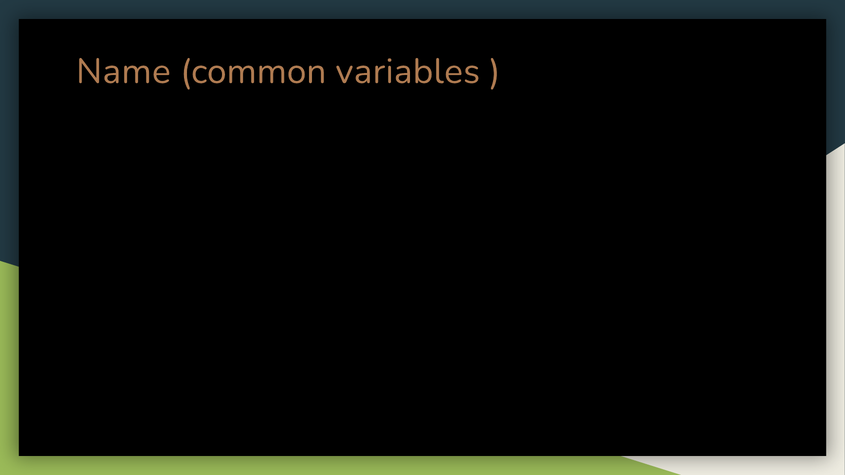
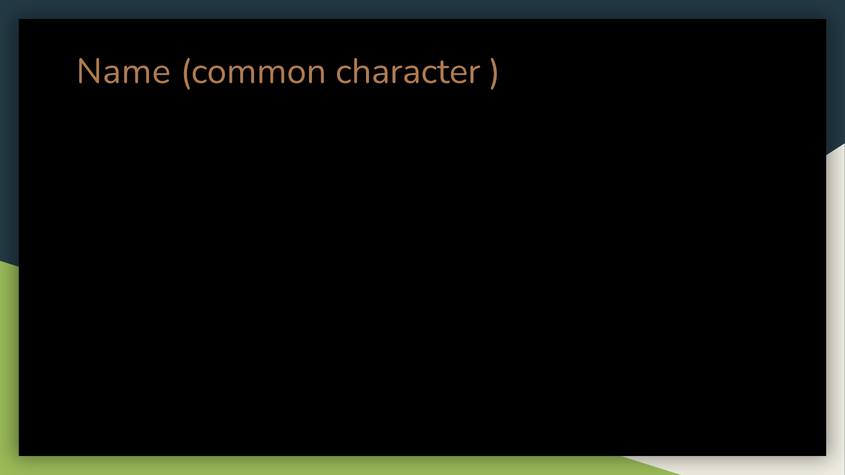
variables: variables -> character
